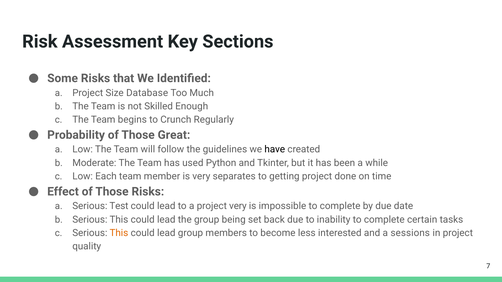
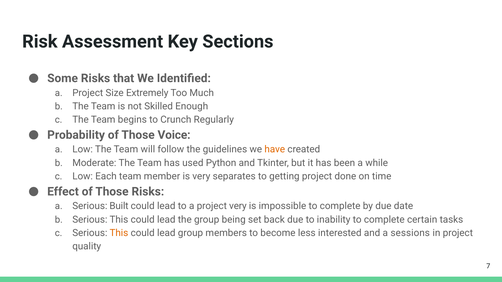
Database: Database -> Extremely
Great: Great -> Voice
have colour: black -> orange
Test: Test -> Built
